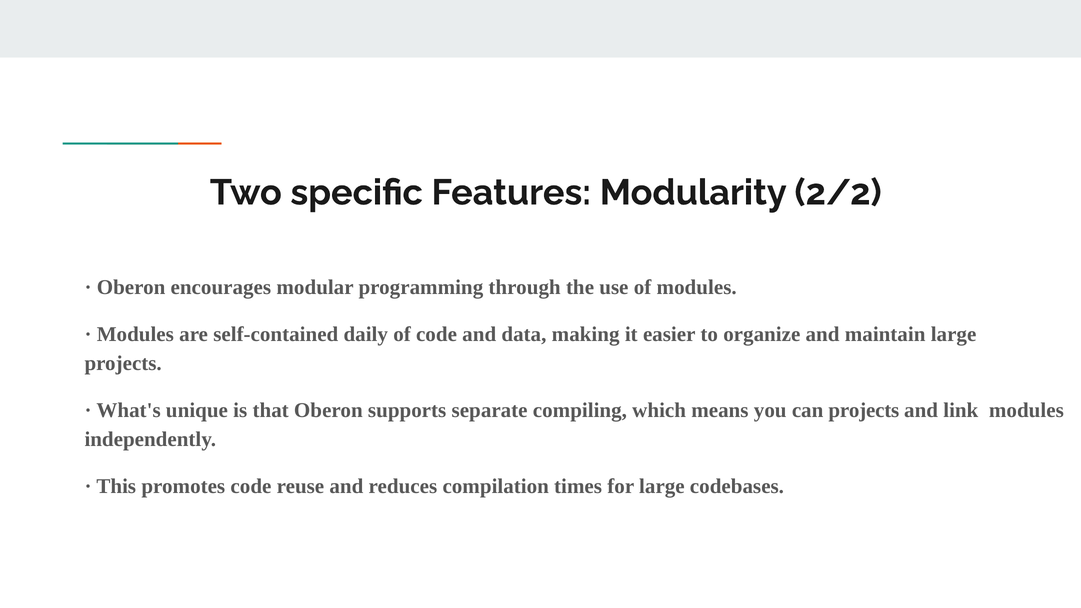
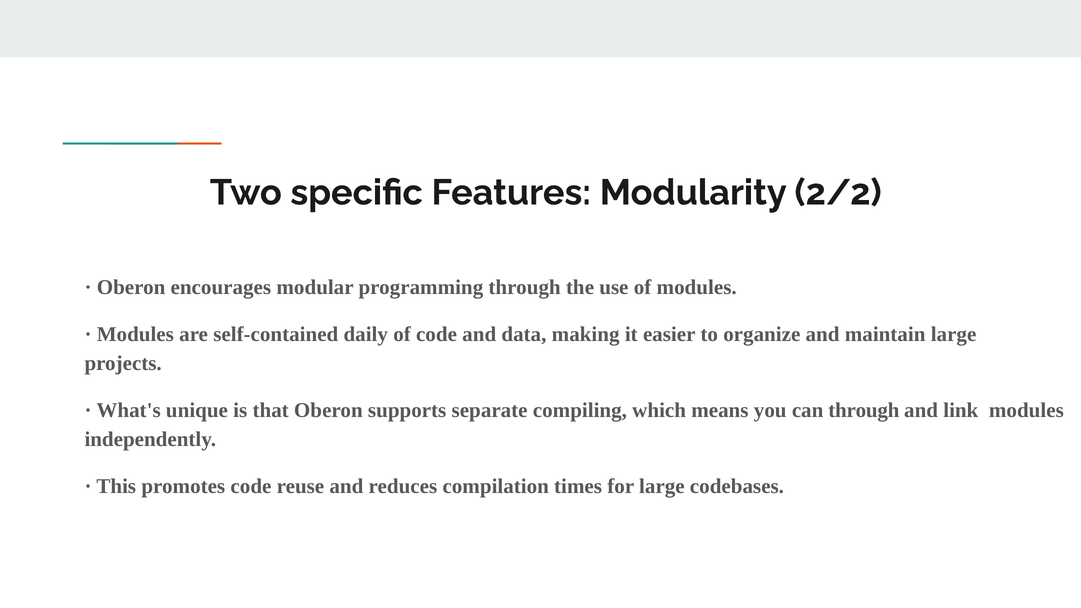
can projects: projects -> through
